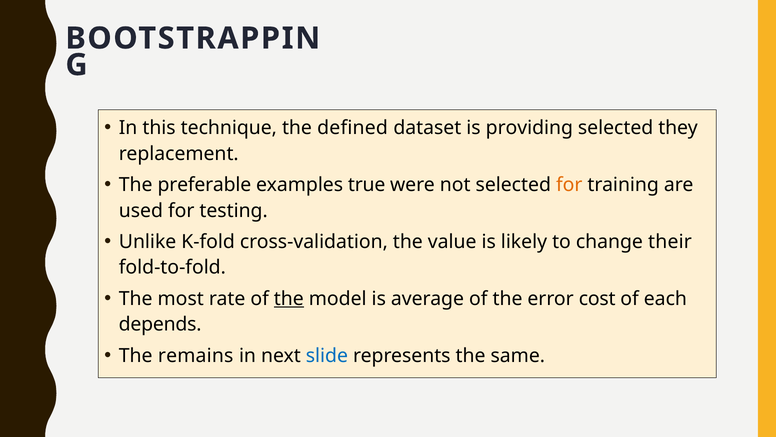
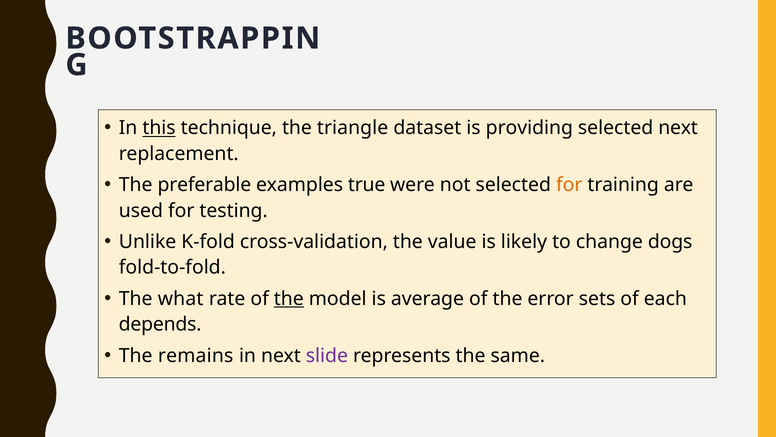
this underline: none -> present
defined: defined -> triangle
selected they: they -> next
their: their -> dogs
most: most -> what
cost: cost -> sets
slide colour: blue -> purple
